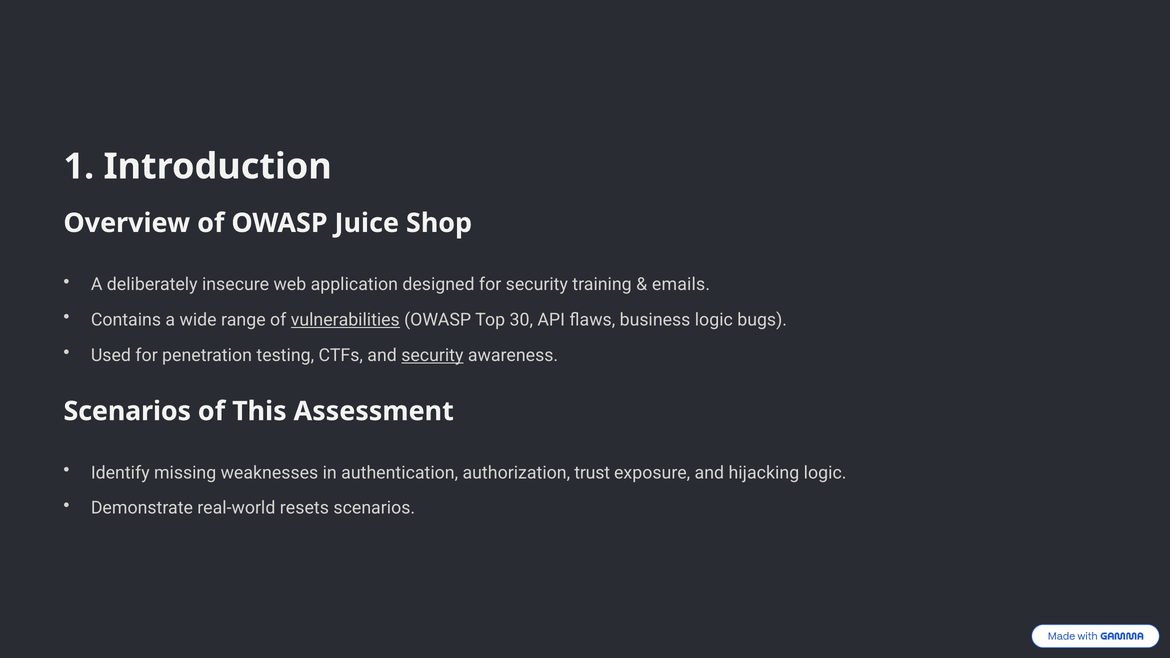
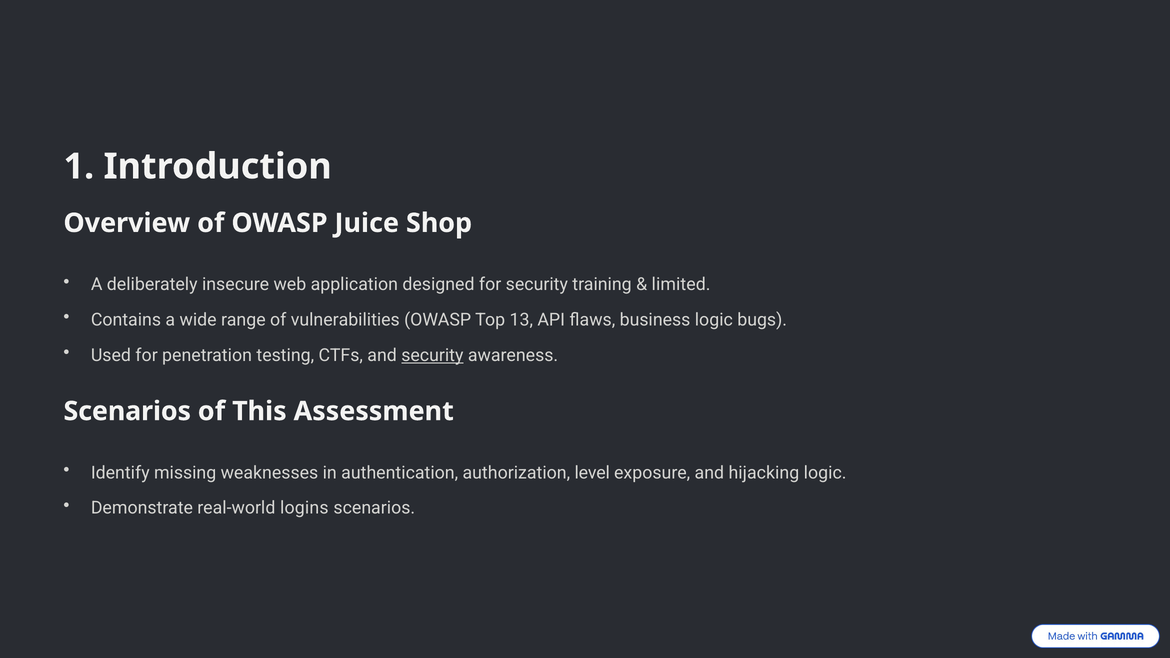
emails: emails -> limited
vulnerabilities underline: present -> none
30: 30 -> 13
trust: trust -> level
resets: resets -> logins
